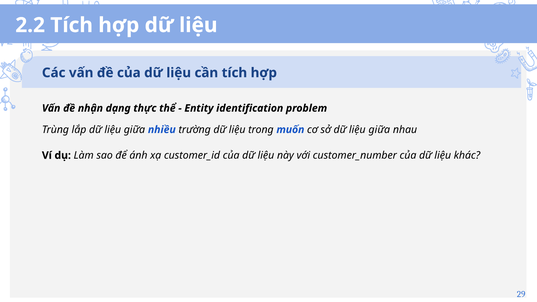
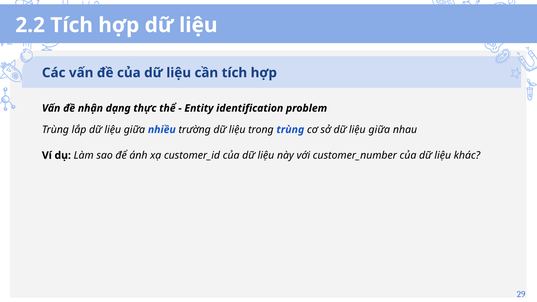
trong muốn: muốn -> trùng
